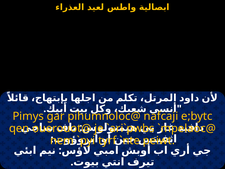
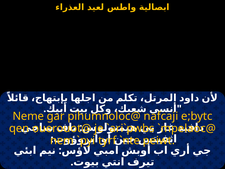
Pimys: Pimys -> Neme
